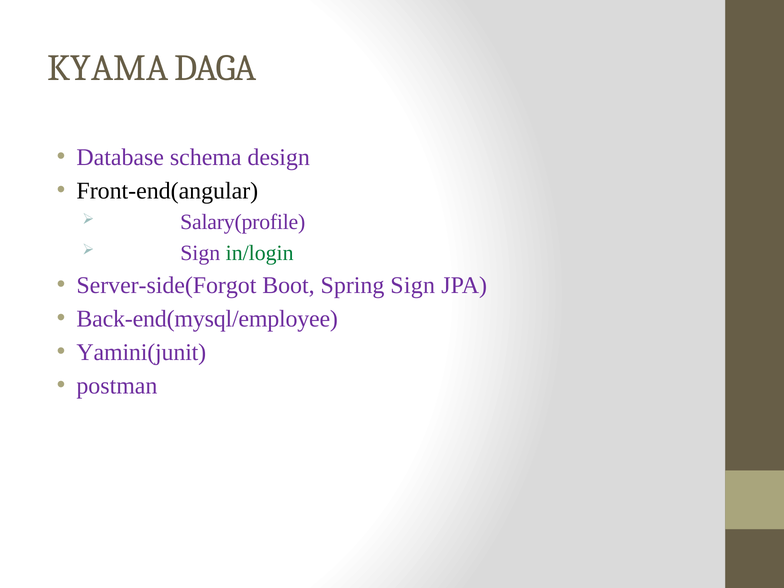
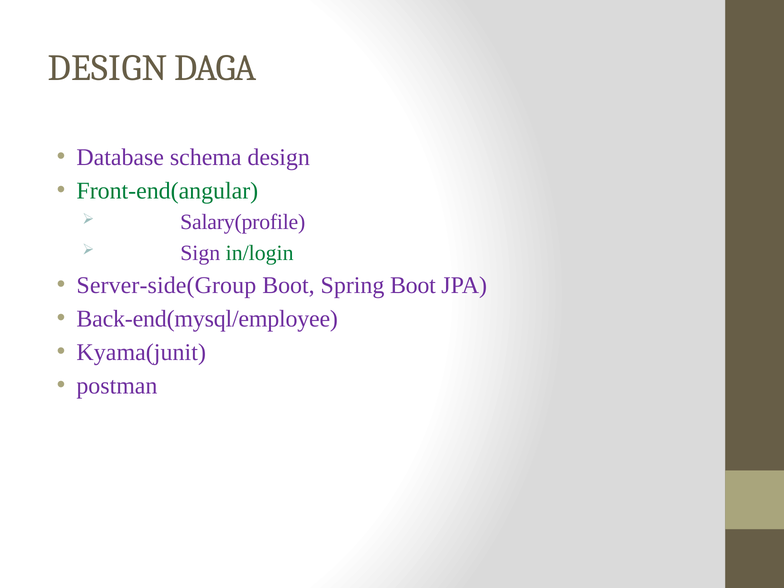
KYAMA at (108, 68): KYAMA -> DESIGN
Front-end(angular colour: black -> green
Server-side(Forgot: Server-side(Forgot -> Server-side(Group
Spring Sign: Sign -> Boot
Yamini(junit: Yamini(junit -> Kyama(junit
